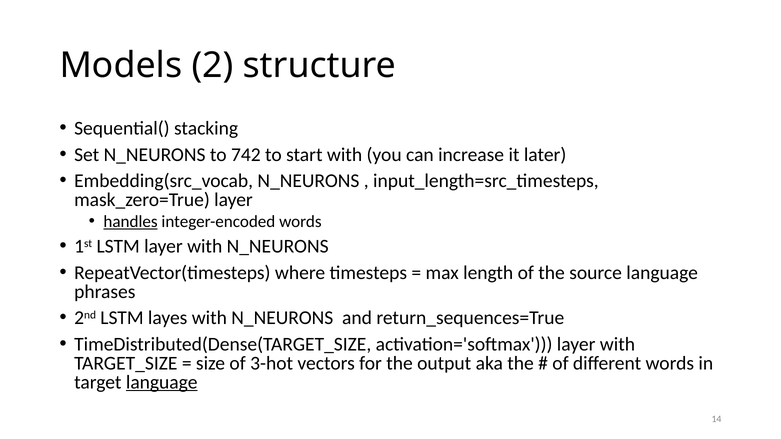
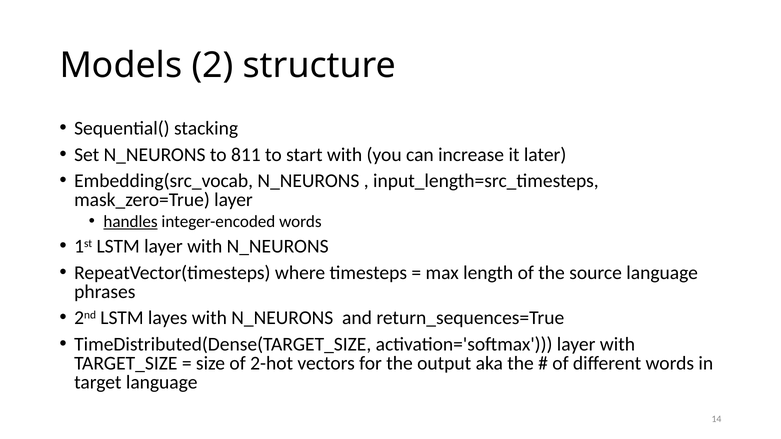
742: 742 -> 811
3-hot: 3-hot -> 2-hot
language at (162, 382) underline: present -> none
